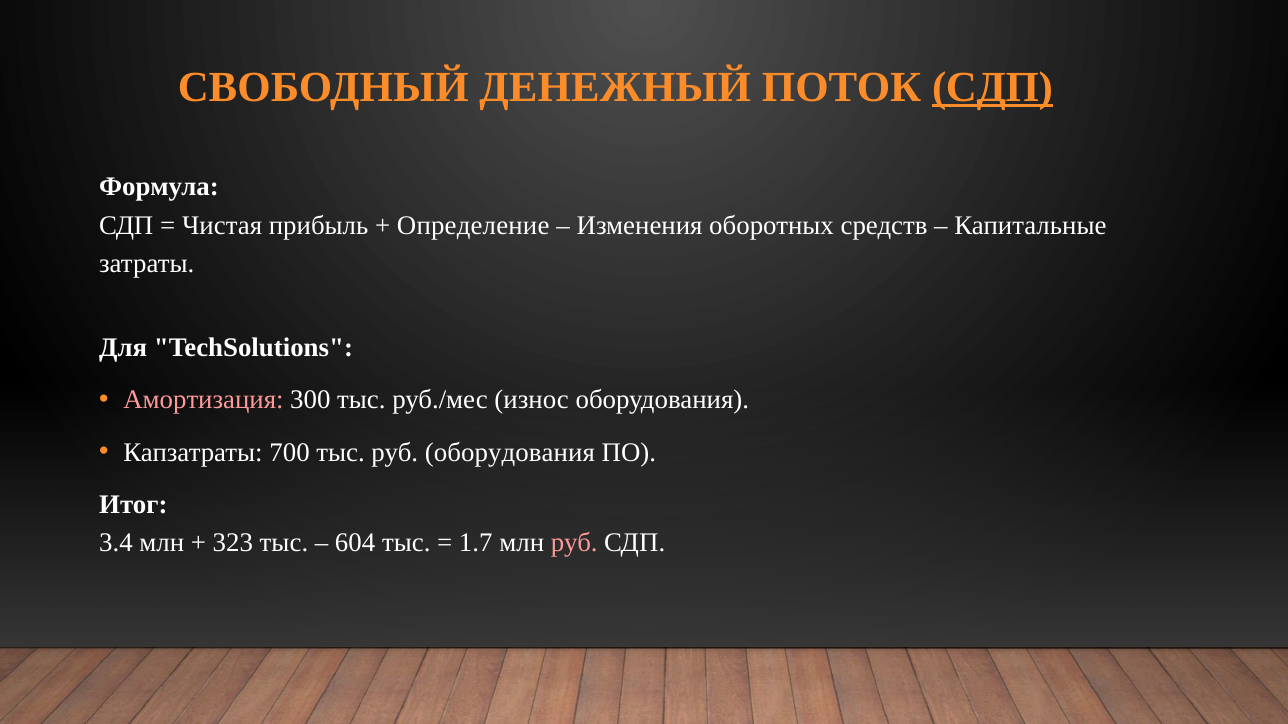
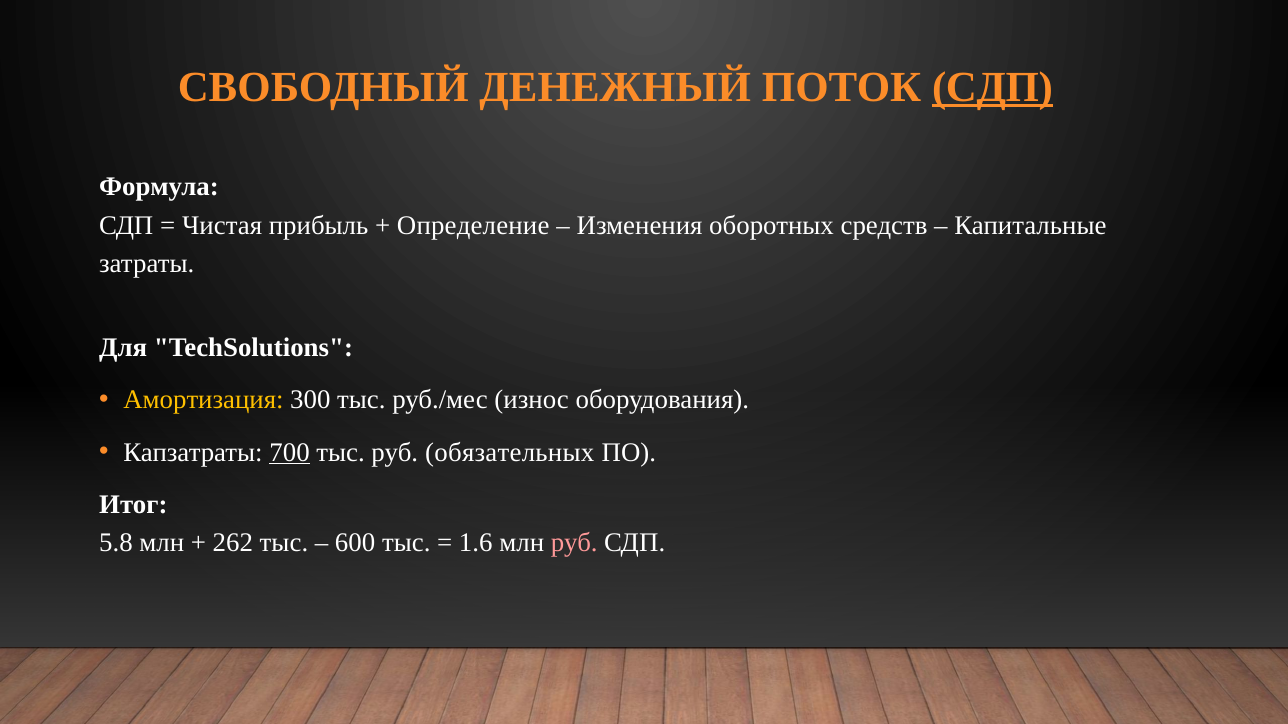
Амортизация colour: pink -> yellow
700 underline: none -> present
руб оборудования: оборудования -> обязательных
3.4: 3.4 -> 5.8
323: 323 -> 262
604: 604 -> 600
1.7: 1.7 -> 1.6
